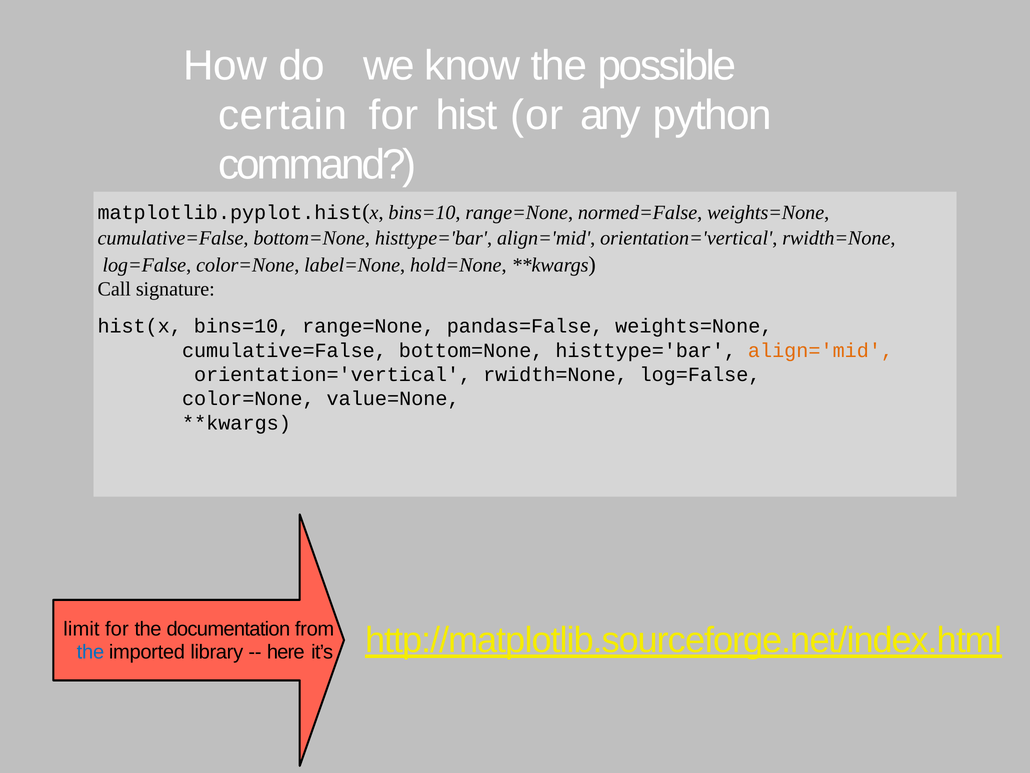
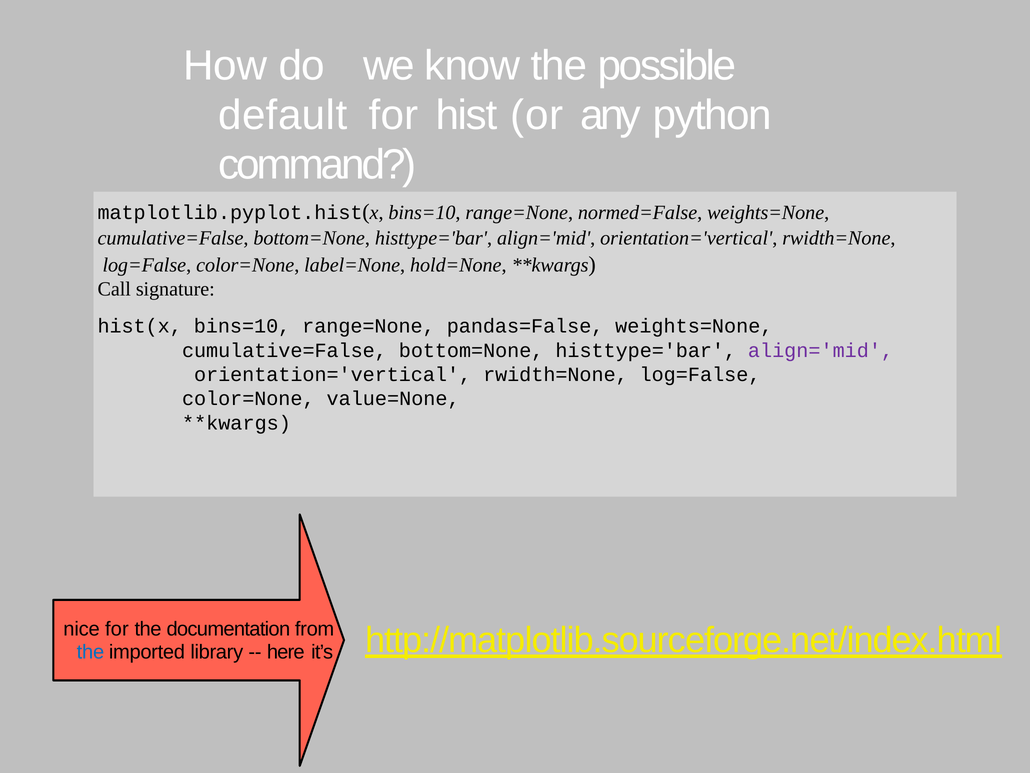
certain: certain -> default
align='mid at (821, 350) colour: orange -> purple
limit: limit -> nice
